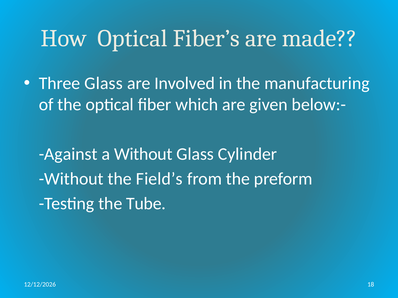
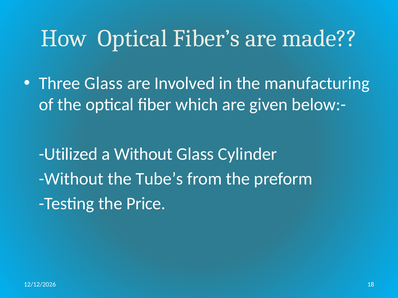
Against: Against -> Utilized
Field’s: Field’s -> Tube’s
Tube: Tube -> Price
